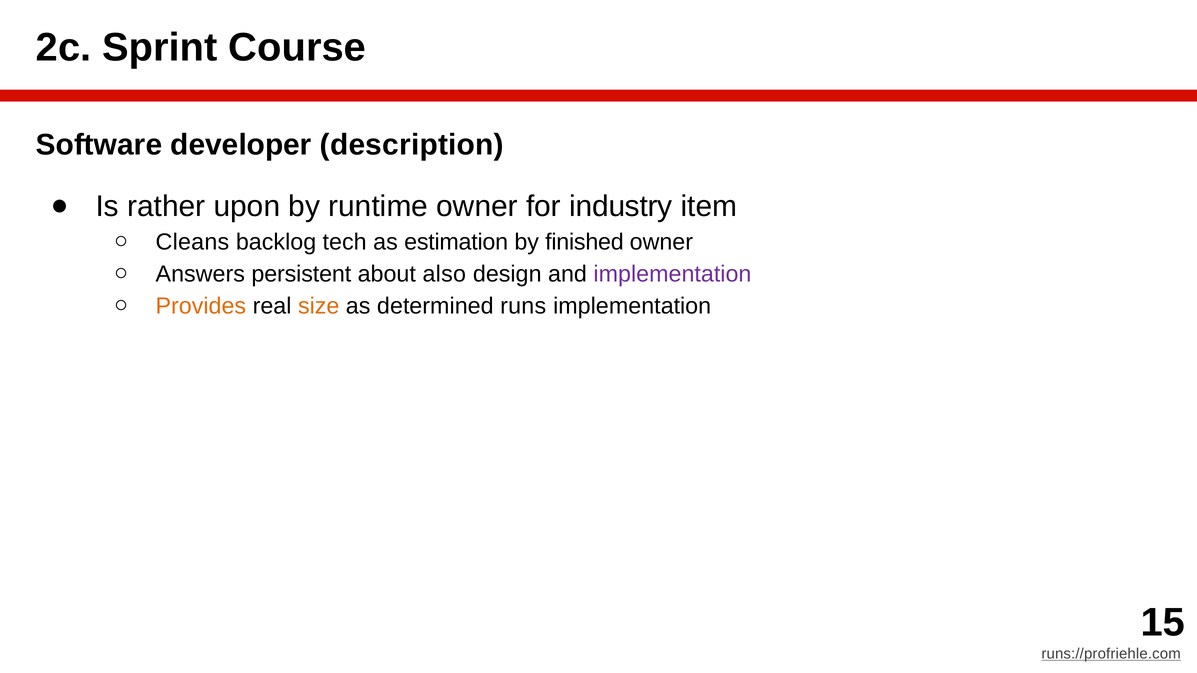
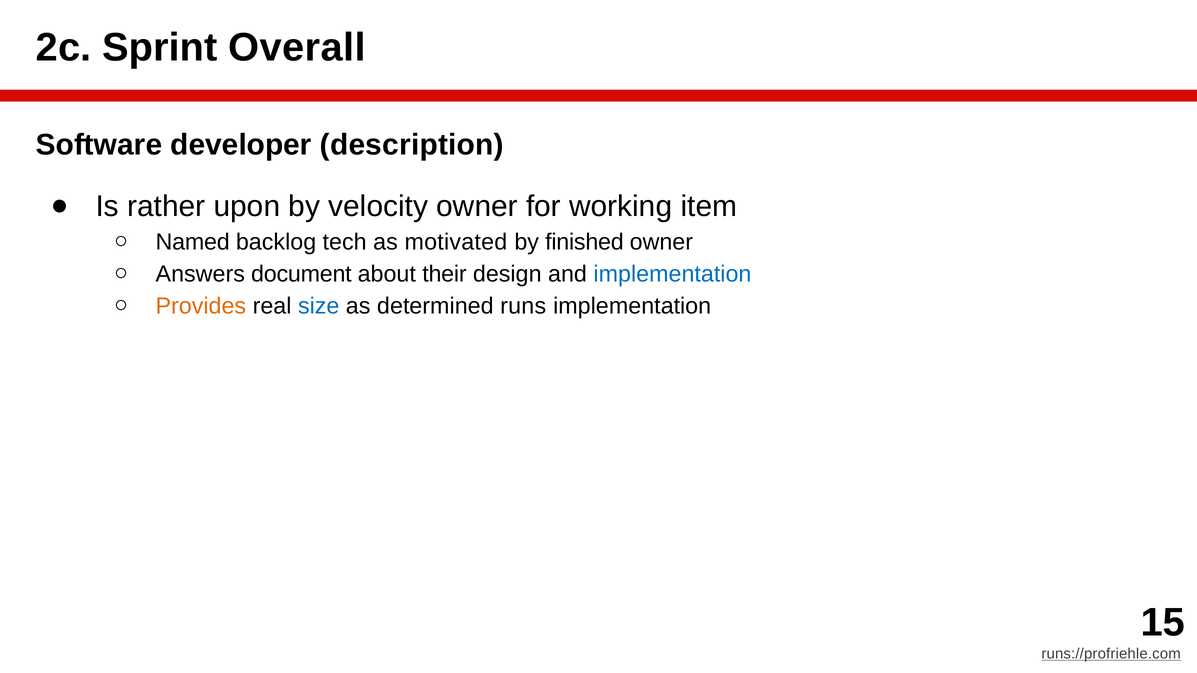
Course: Course -> Overall
runtime: runtime -> velocity
industry: industry -> working
Cleans: Cleans -> Named
estimation: estimation -> motivated
persistent: persistent -> document
also: also -> their
implementation at (672, 274) colour: purple -> blue
size colour: orange -> blue
